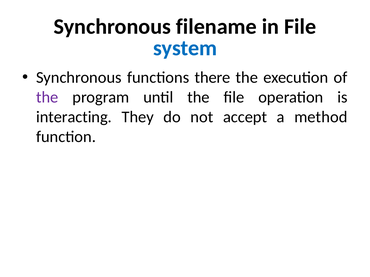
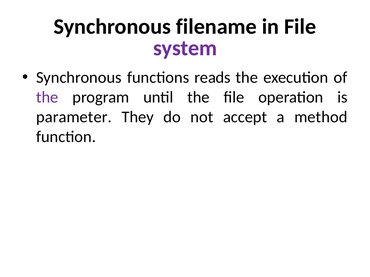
system colour: blue -> purple
there: there -> reads
interacting: interacting -> parameter
